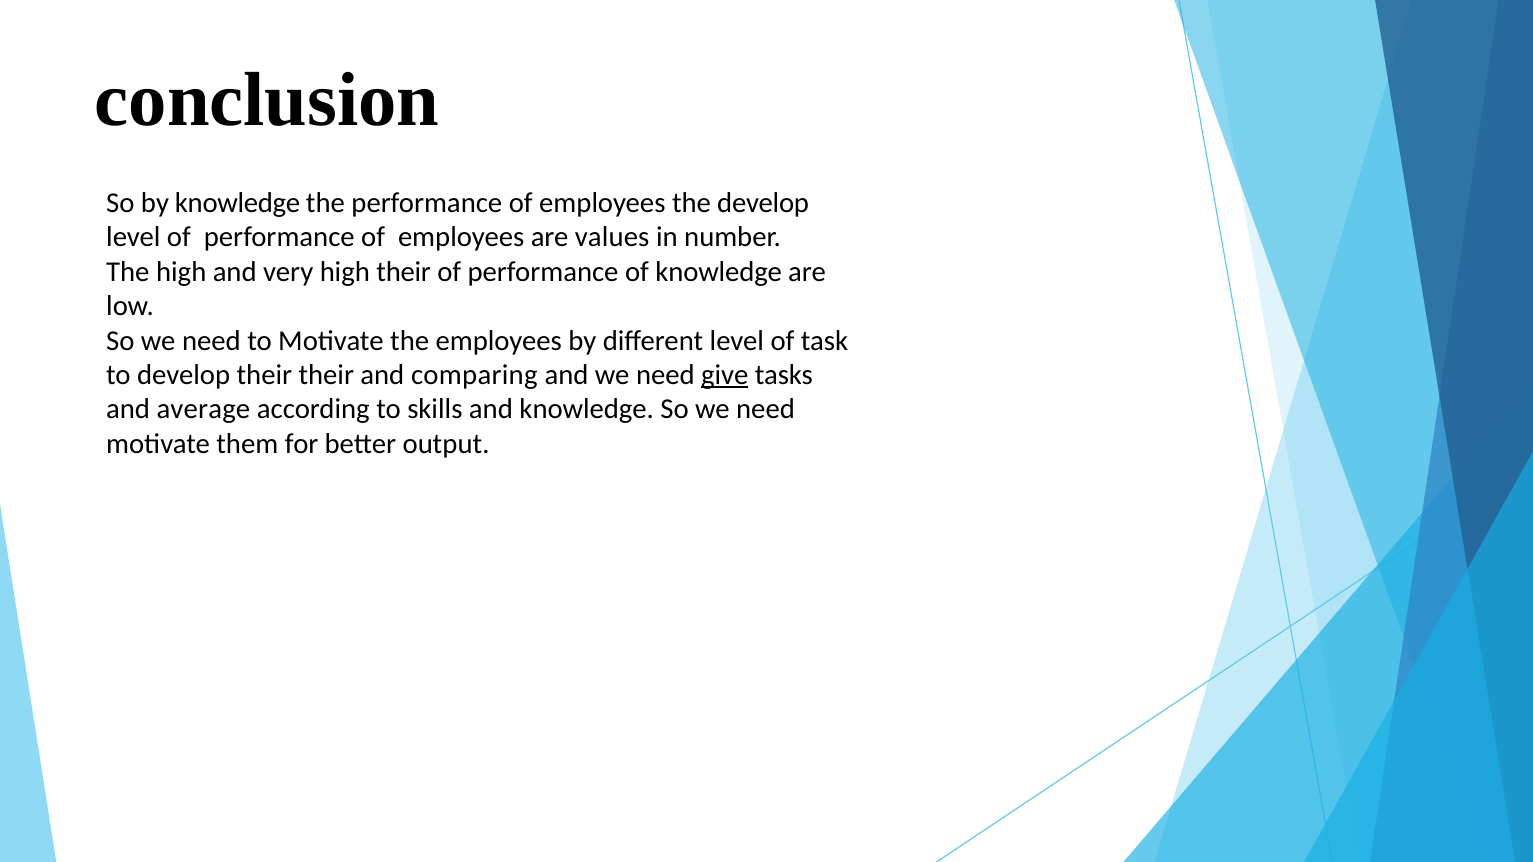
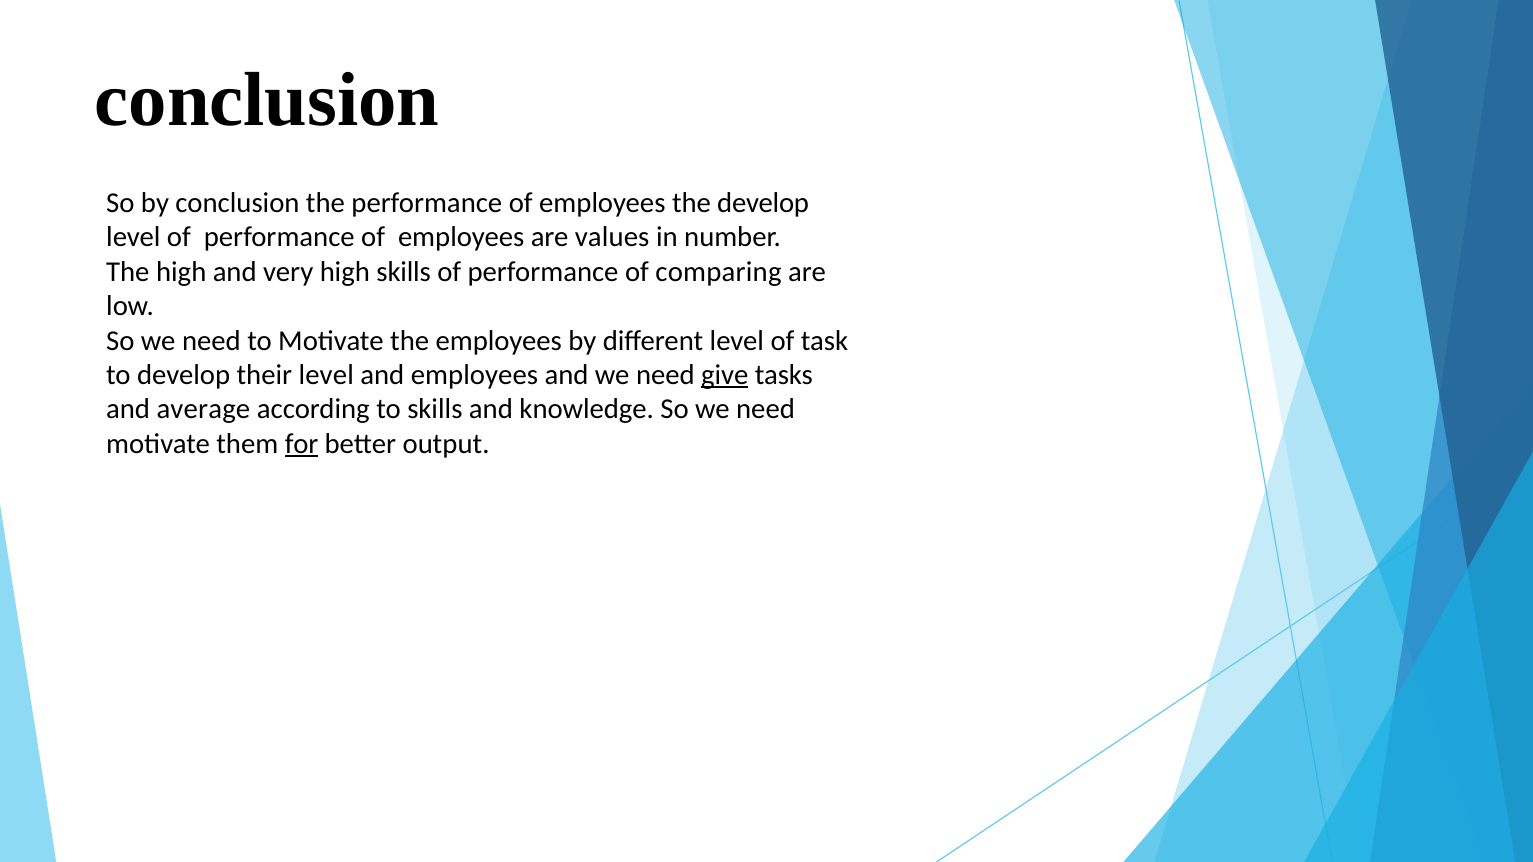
by knowledge: knowledge -> conclusion
high their: their -> skills
of knowledge: knowledge -> comparing
their their: their -> level
and comparing: comparing -> employees
for underline: none -> present
